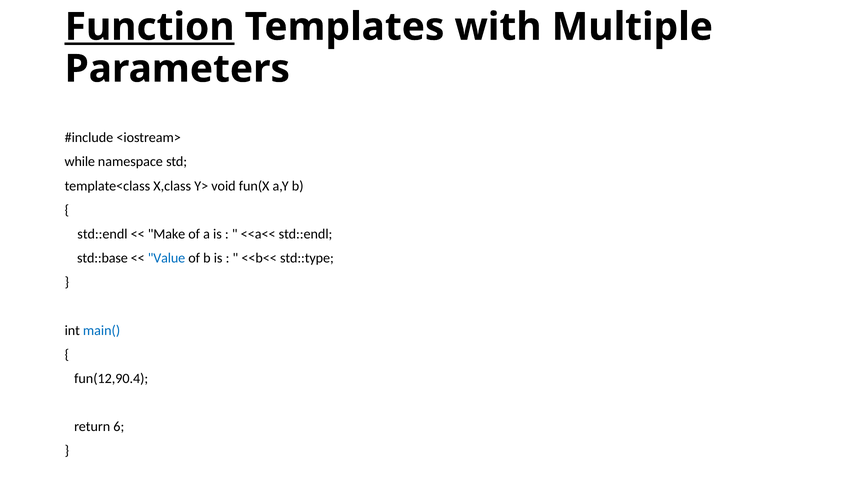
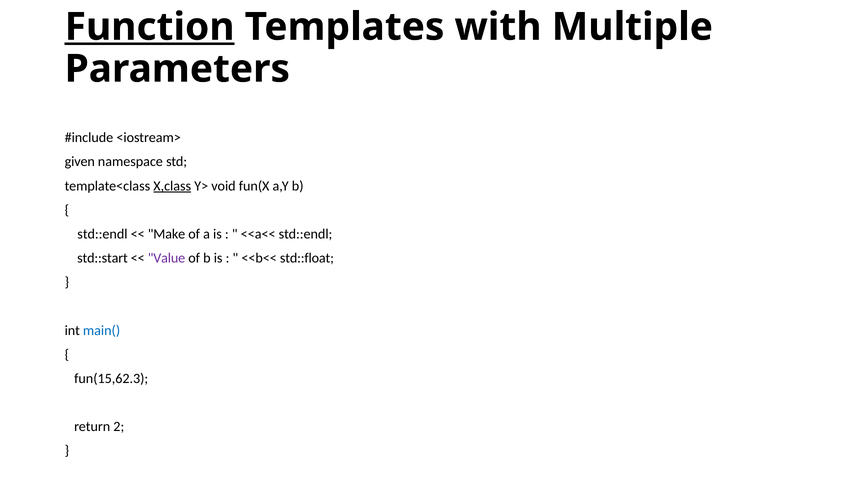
while: while -> given
X,class underline: none -> present
std::base: std::base -> std::start
Value colour: blue -> purple
std::type: std::type -> std::float
fun(12,90.4: fun(12,90.4 -> fun(15,62.3
6: 6 -> 2
